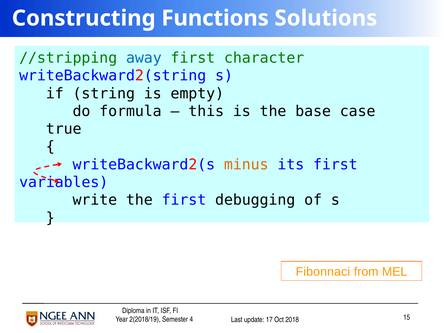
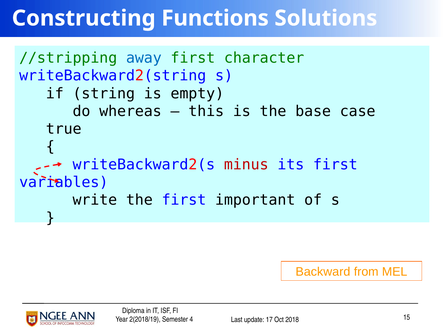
formula: formula -> whereas
minus colour: orange -> red
debugging: debugging -> important
Fibonnaci: Fibonnaci -> Backward
